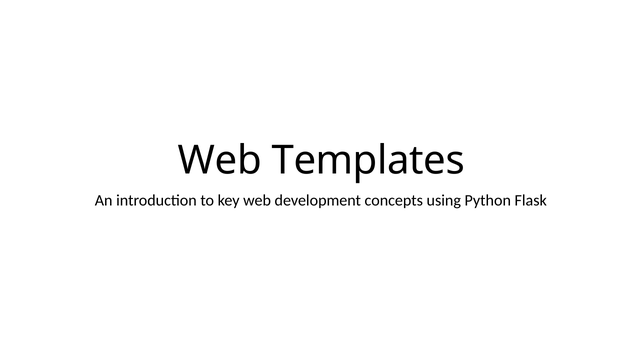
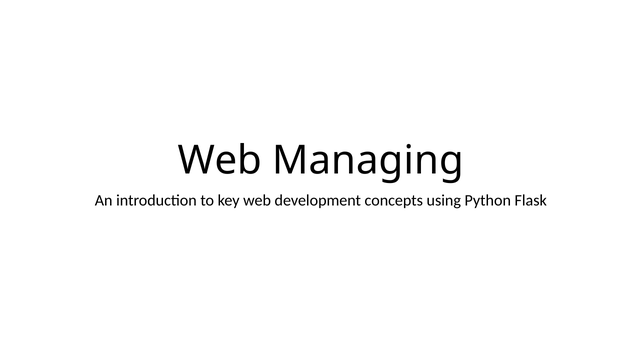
Templates: Templates -> Managing
